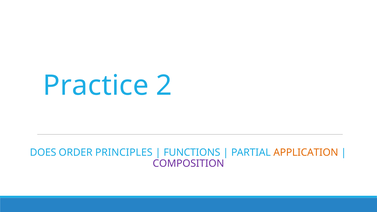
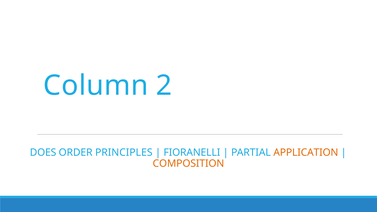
Practice: Practice -> Column
FUNCTIONS: FUNCTIONS -> FIORANELLI
COMPOSITION colour: purple -> orange
